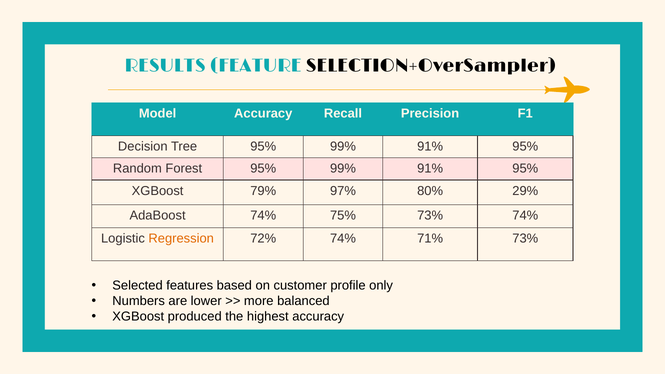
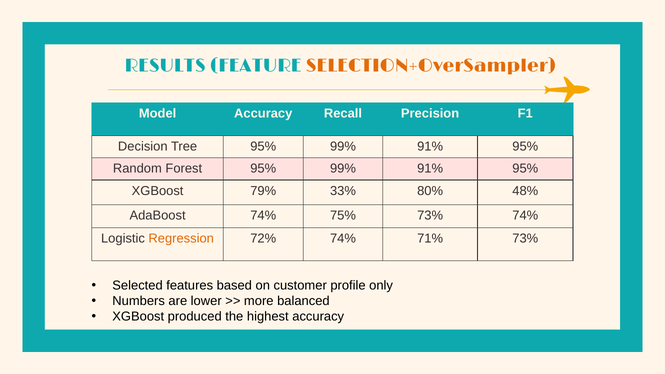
SELECTION+OverSampler colour: black -> orange
97%: 97% -> 33%
29%: 29% -> 48%
